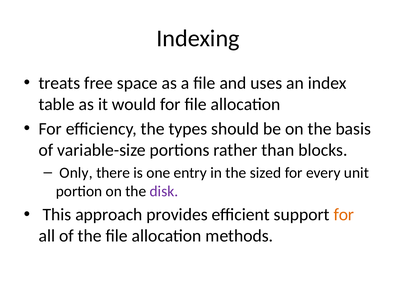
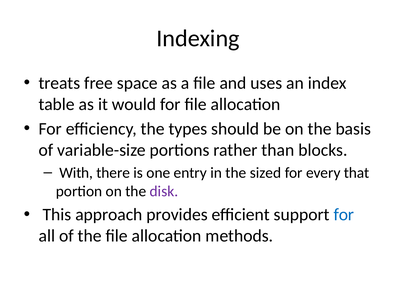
Only: Only -> With
unit: unit -> that
for at (344, 215) colour: orange -> blue
